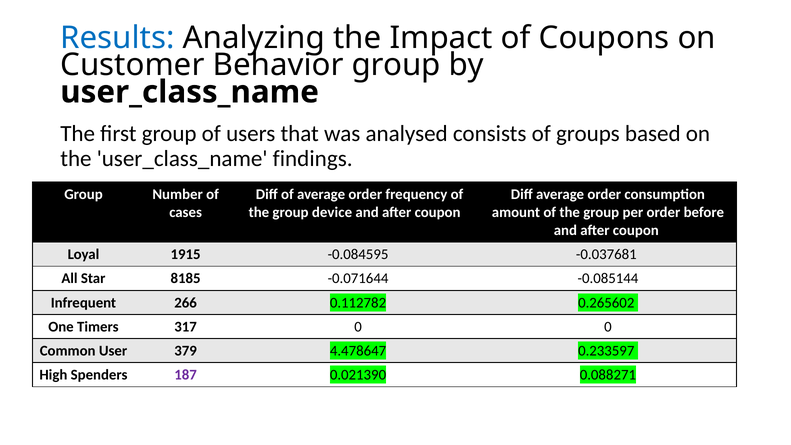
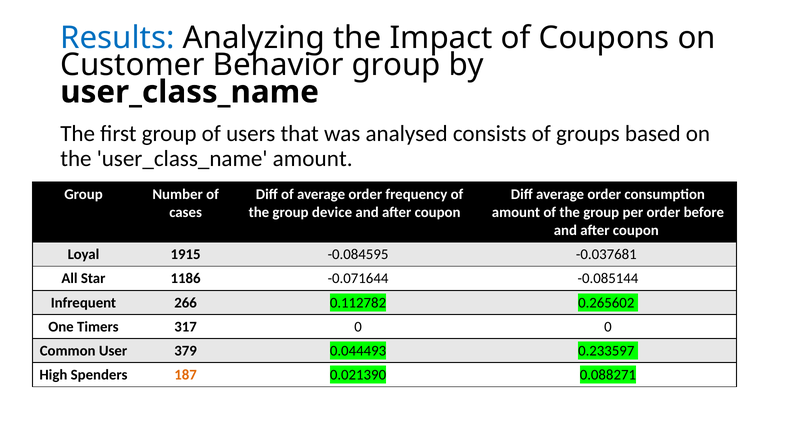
user_class_name findings: findings -> amount
8185: 8185 -> 1186
4.478647: 4.478647 -> 0.044493
187 colour: purple -> orange
